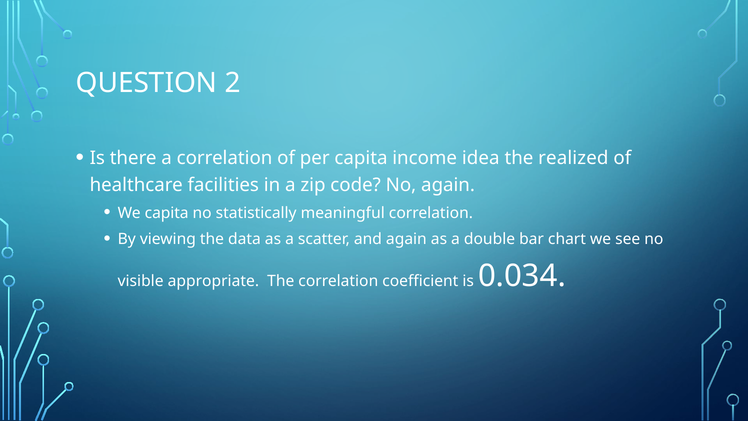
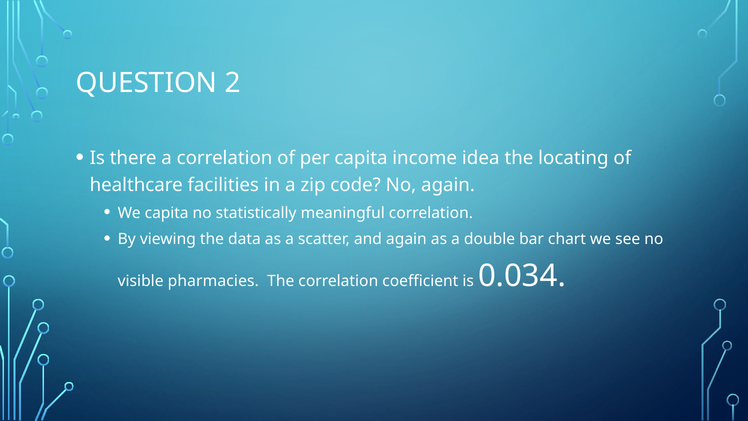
realized: realized -> locating
appropriate: appropriate -> pharmacies
